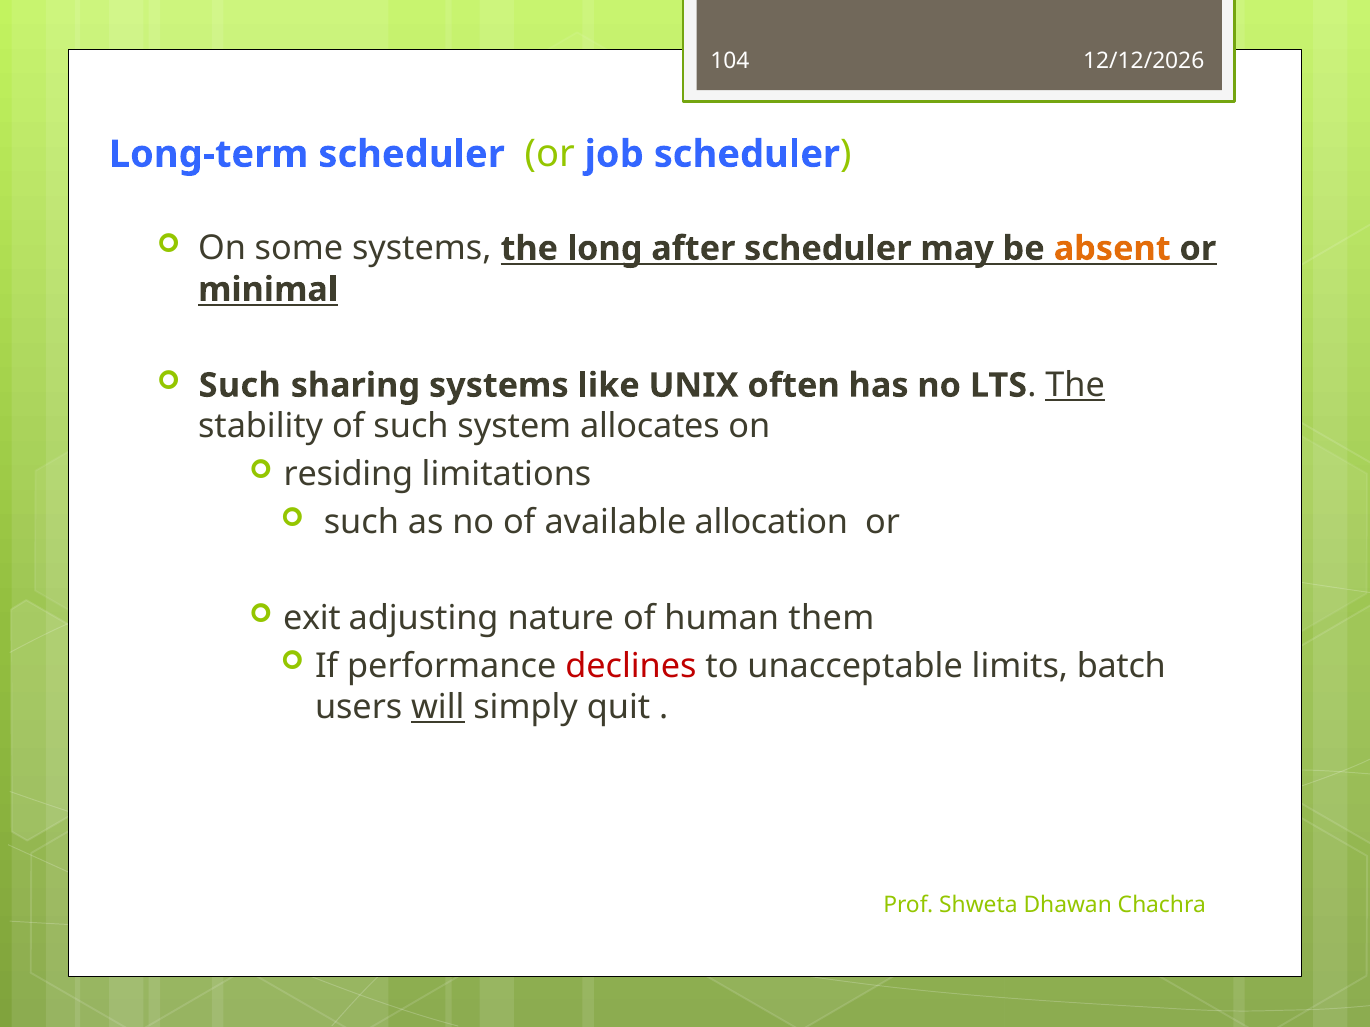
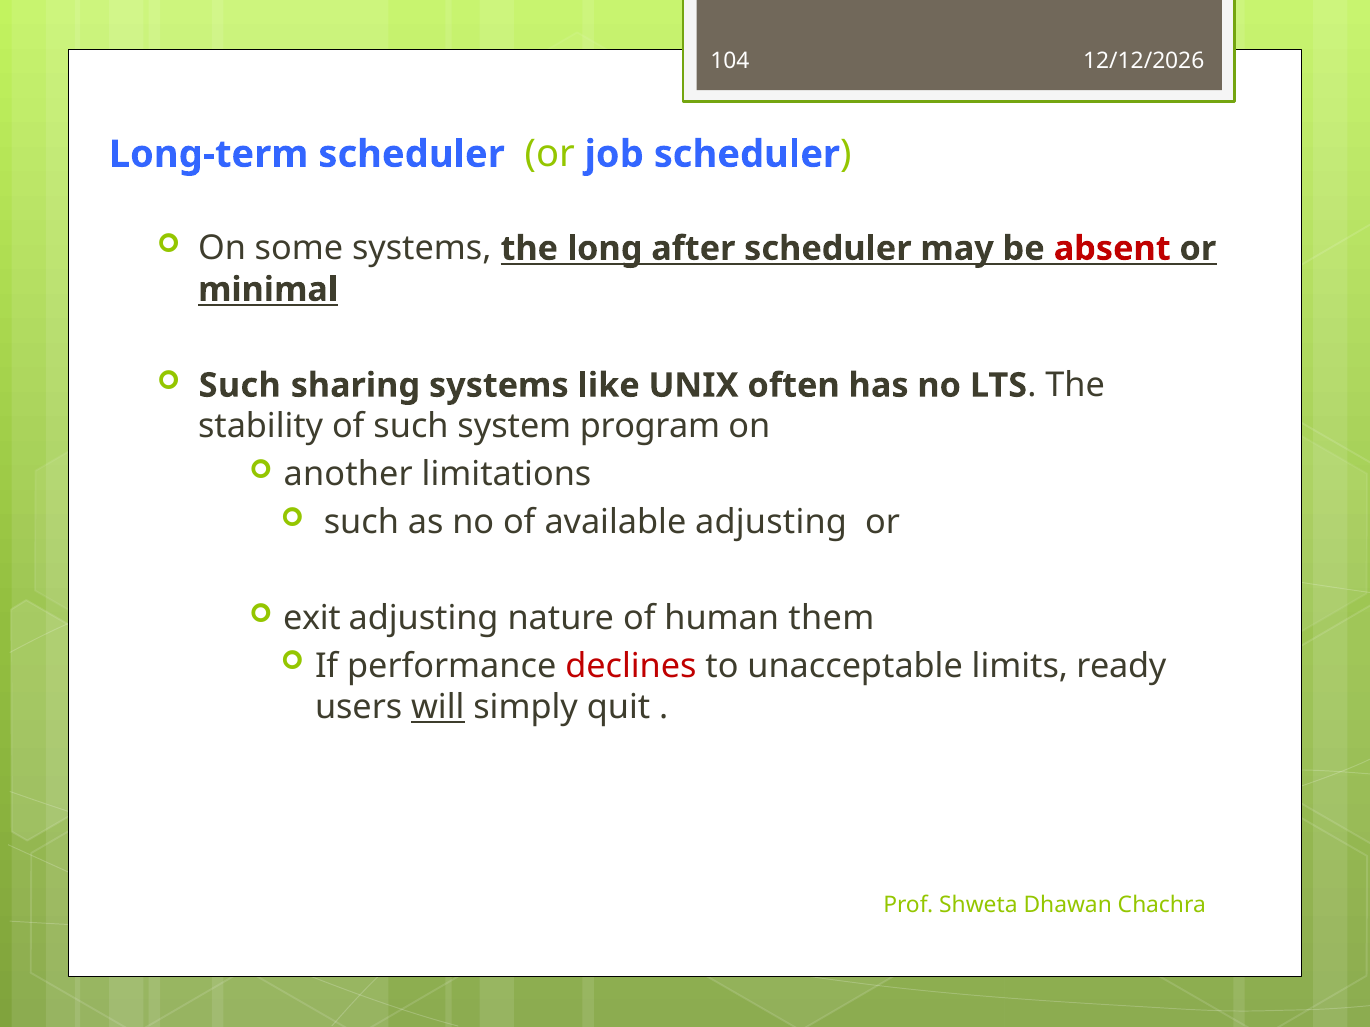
absent colour: orange -> red
The at (1075, 386) underline: present -> none
allocates: allocates -> program
residing: residing -> another
available allocation: allocation -> adjusting
batch: batch -> ready
